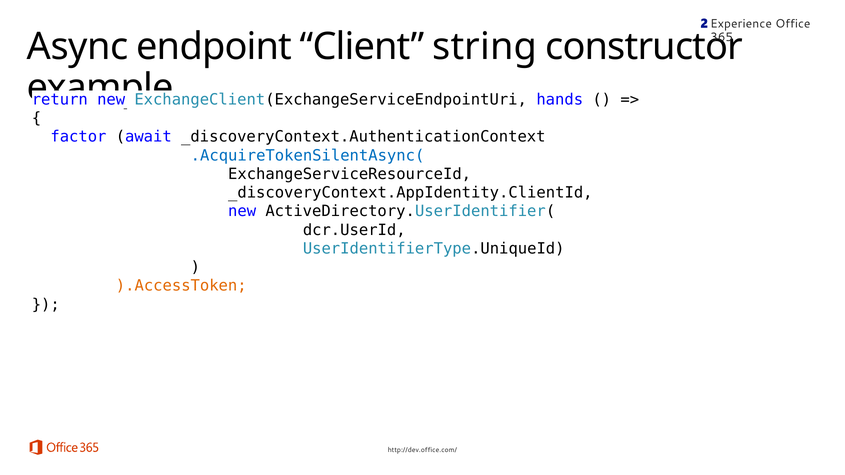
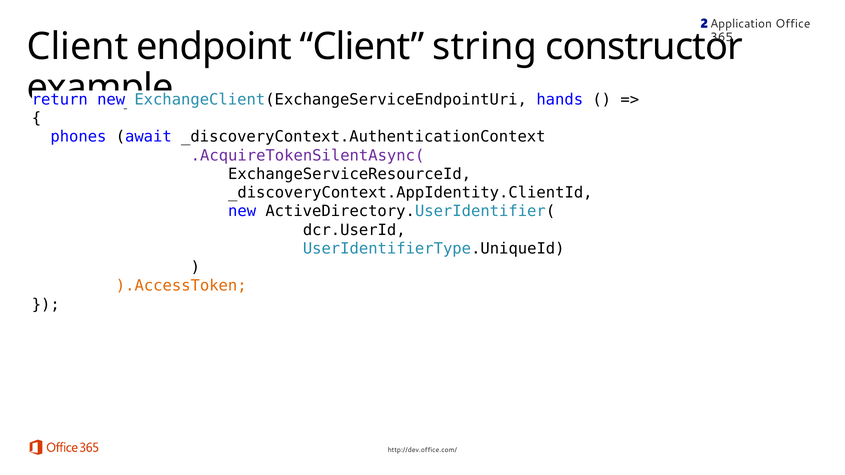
Experience: Experience -> Application
Async at (78, 47): Async -> Client
factor: factor -> phones
.AcquireTokenSilentAsync( colour: blue -> purple
